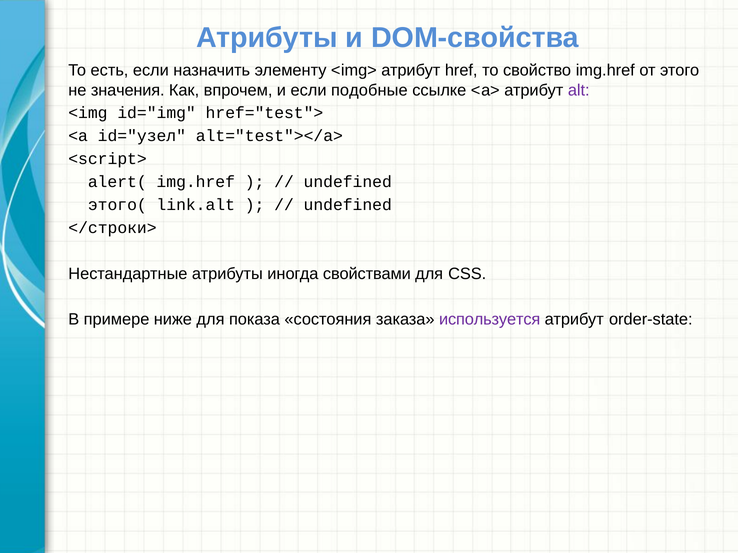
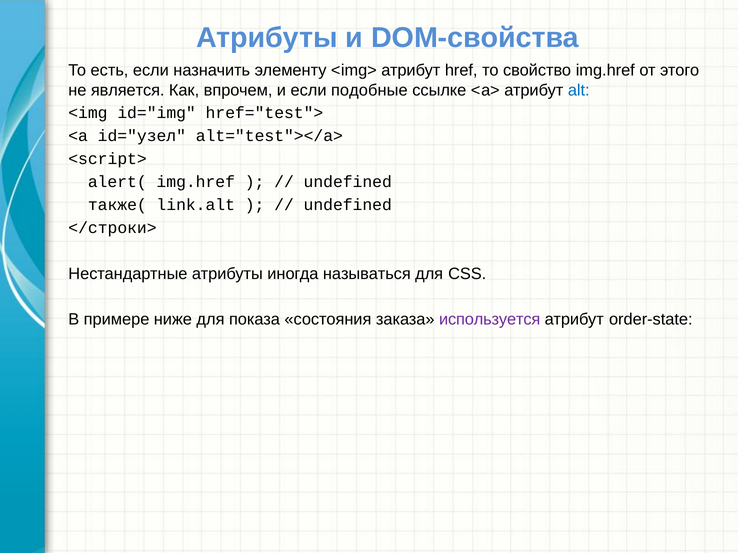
значения: значения -> является
alt colour: purple -> blue
этого(: этого( -> также(
свойствами: свойствами -> называться
